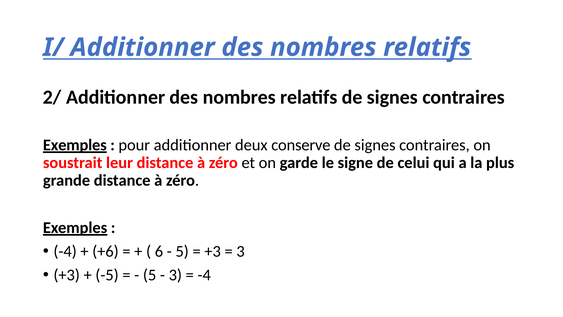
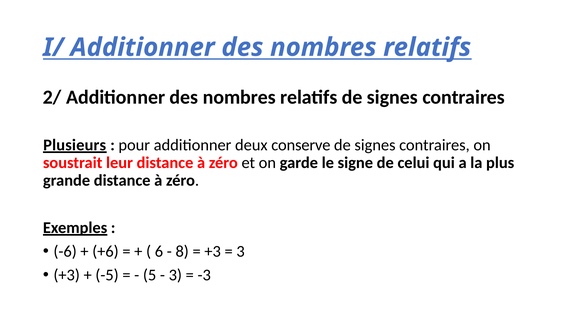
Exemples at (75, 145): Exemples -> Plusieurs
-4 at (65, 251): -4 -> -6
5 at (182, 251): 5 -> 8
-4 at (204, 275): -4 -> -3
